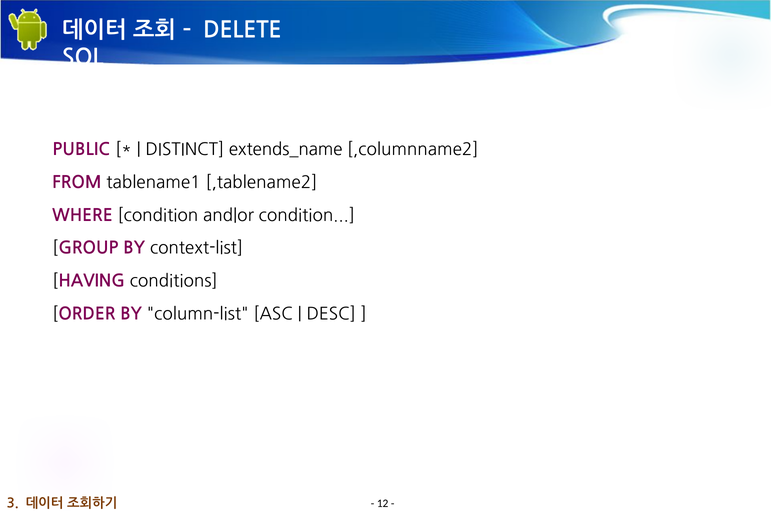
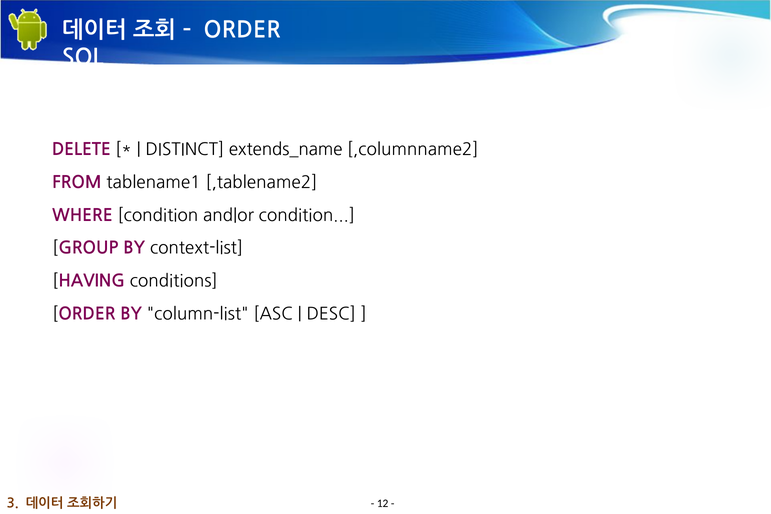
DELETE at (242, 30): DELETE -> ORDER
PUBLIC: PUBLIC -> DELETE
